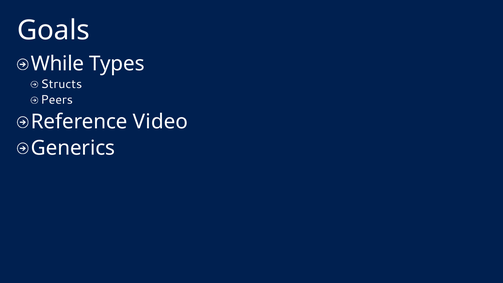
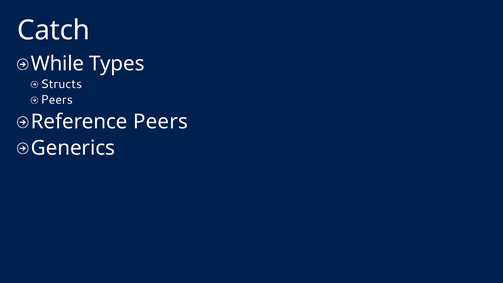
Goals: Goals -> Catch
Reference Video: Video -> Peers
